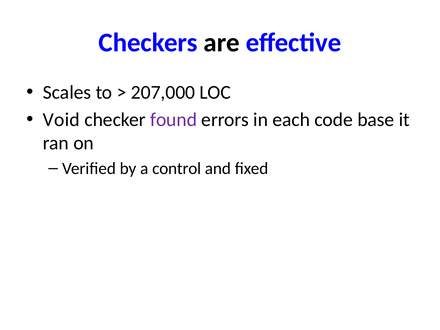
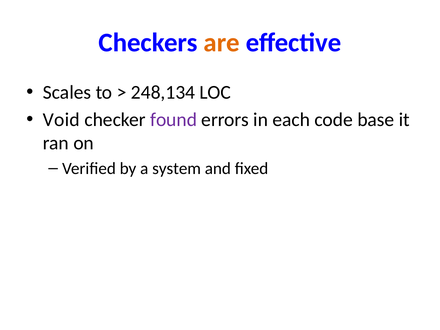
are colour: black -> orange
207,000: 207,000 -> 248,134
control: control -> system
